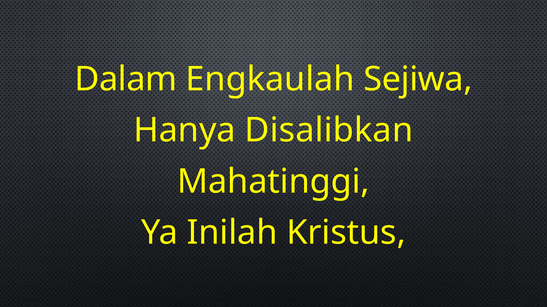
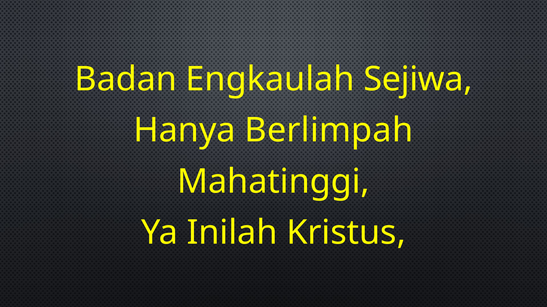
Dalam: Dalam -> Badan
Disalibkan: Disalibkan -> Berlimpah
